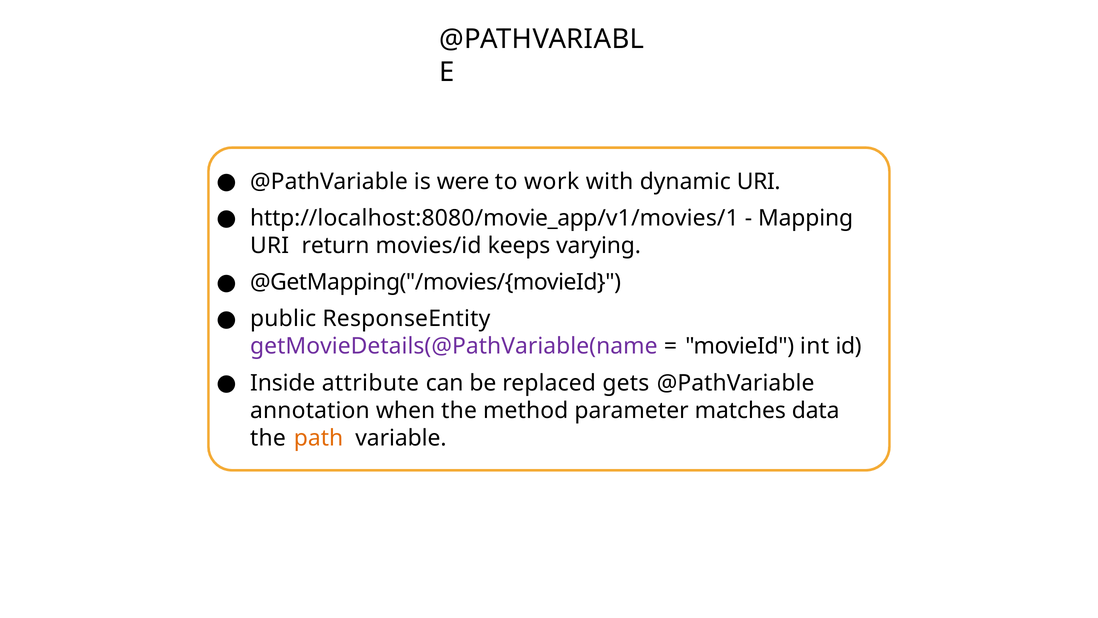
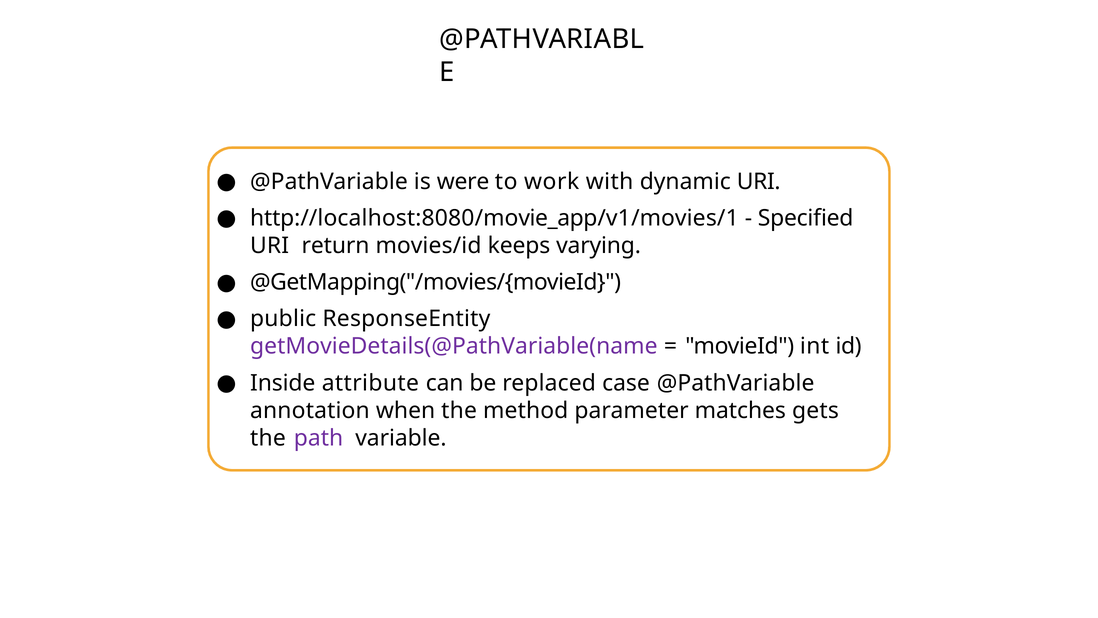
Mapping: Mapping -> Speciﬁed
gets: gets -> case
data: data -> gets
path colour: orange -> purple
